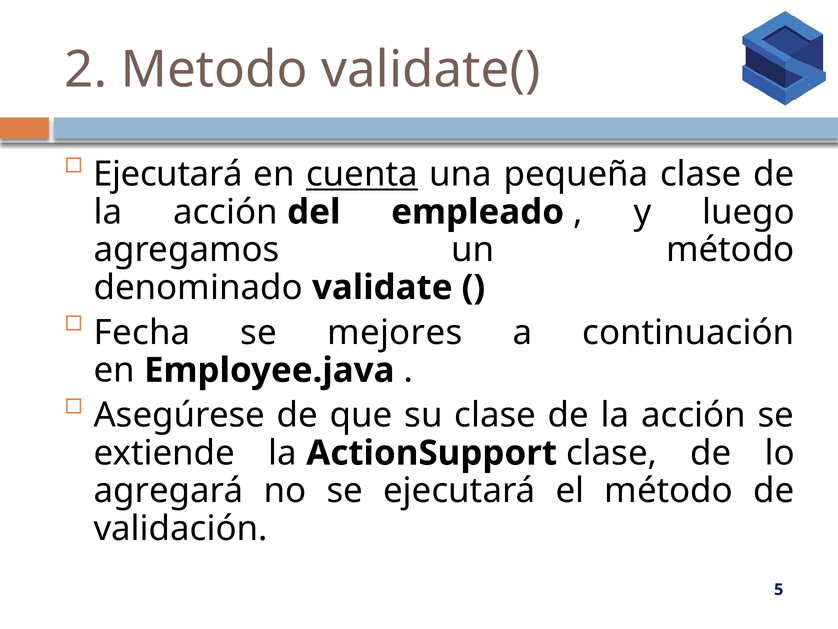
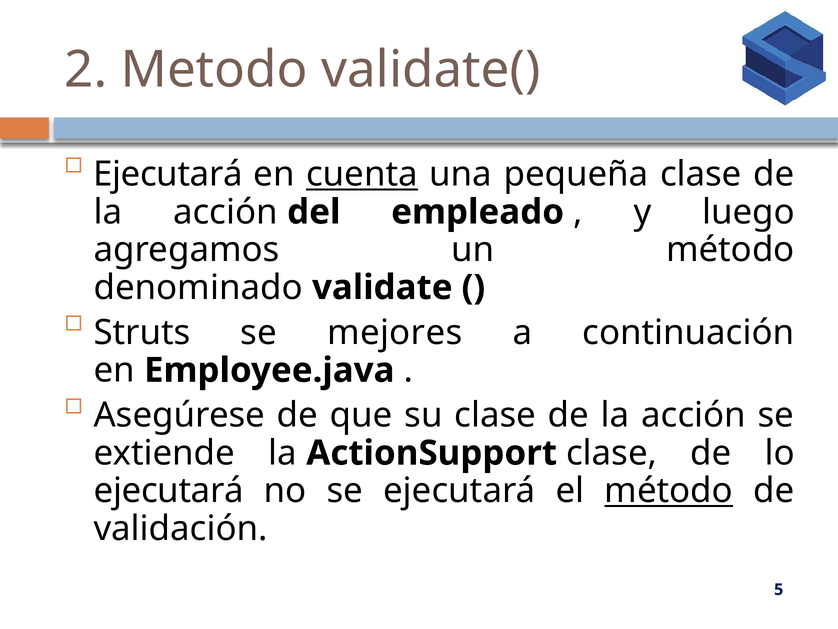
Fecha: Fecha -> Struts
agregará at (169, 490): agregará -> ejecutará
método at (669, 490) underline: none -> present
